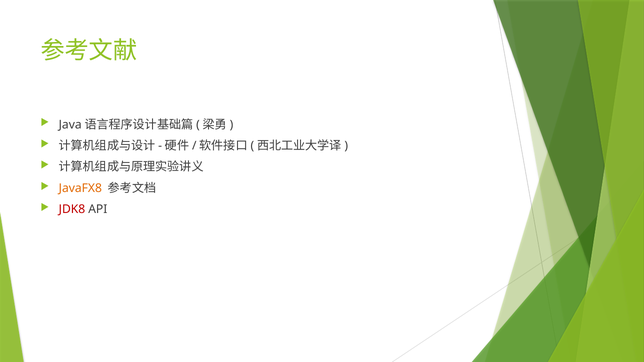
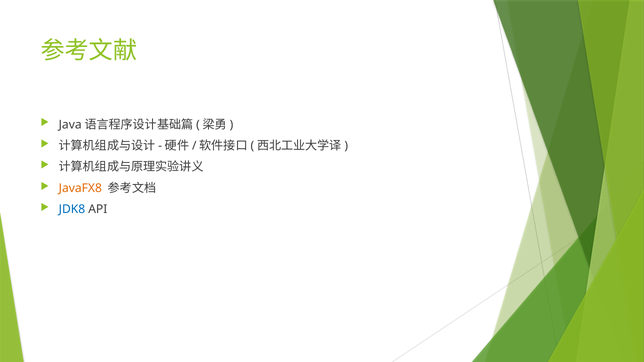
JDK8 colour: red -> blue
